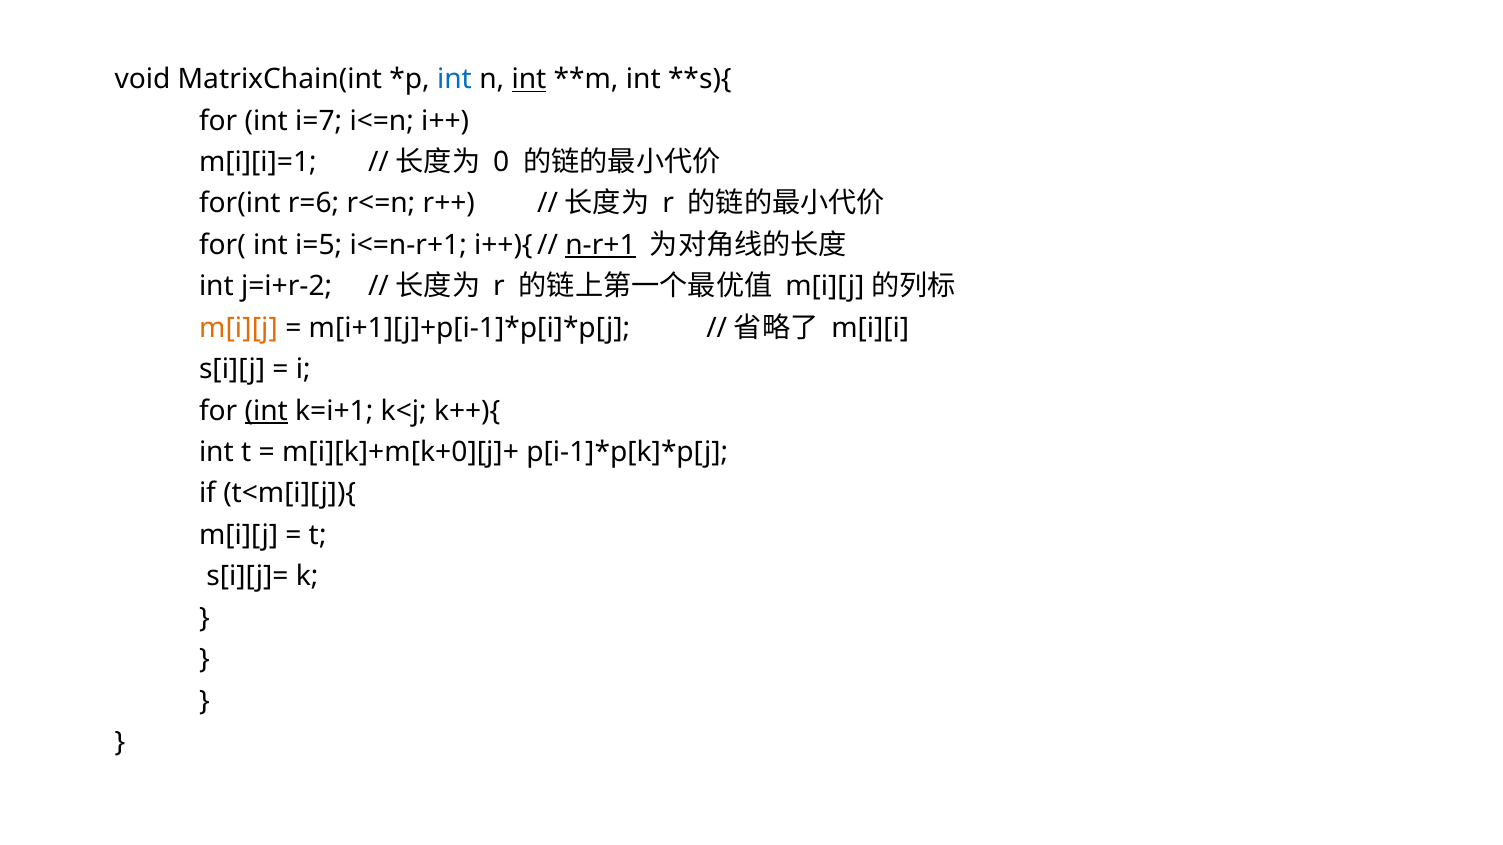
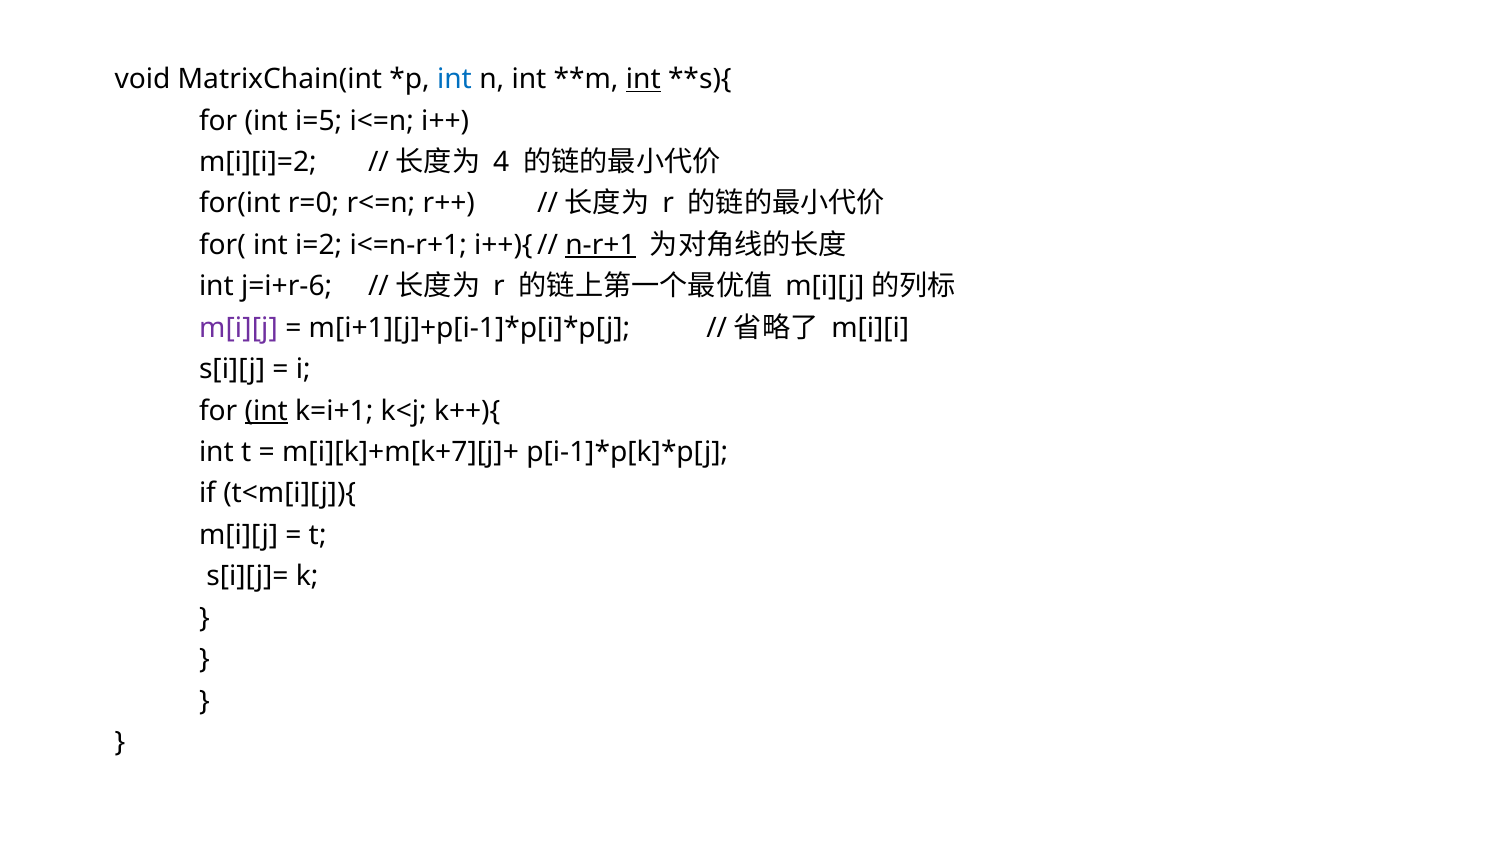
int at (529, 79) underline: present -> none
int at (643, 79) underline: none -> present
i=7: i=7 -> i=5
m[i][i]=1: m[i][i]=1 -> m[i][i]=2
0: 0 -> 4
r=6: r=6 -> r=0
i=5: i=5 -> i=2
j=i+r-2: j=i+r-2 -> j=i+r-6
m[i][j at (238, 328) colour: orange -> purple
m[i][k]+m[k+0][j]+: m[i][k]+m[k+0][j]+ -> m[i][k]+m[k+7][j]+
